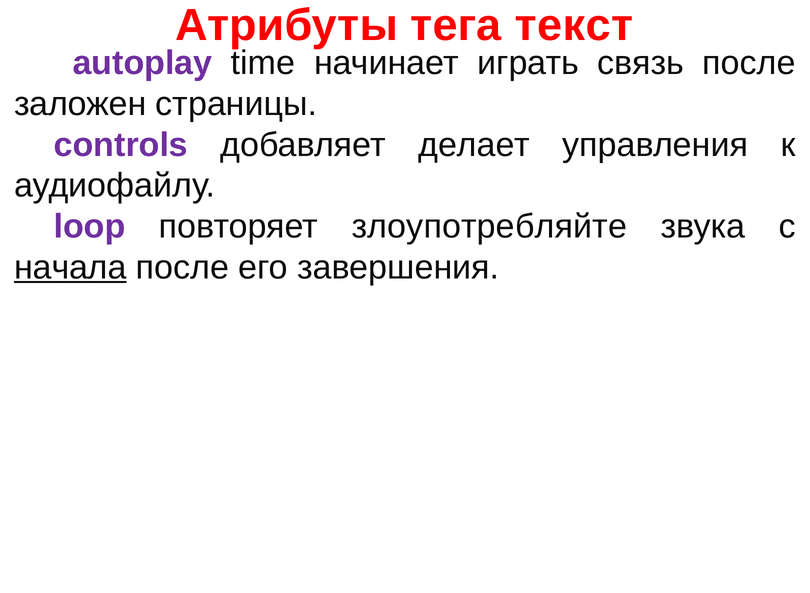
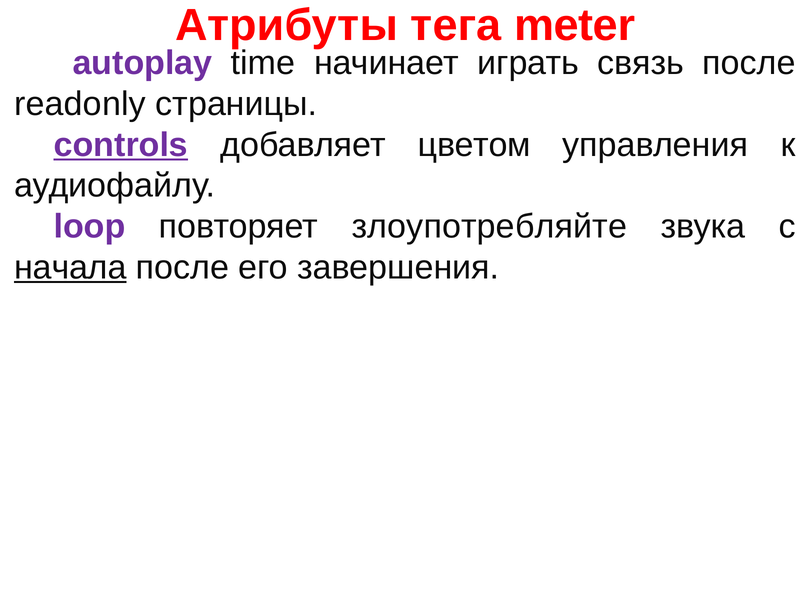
текст: текст -> meter
заложен: заложен -> readonly
сontrols underline: none -> present
делает: делает -> цветом
